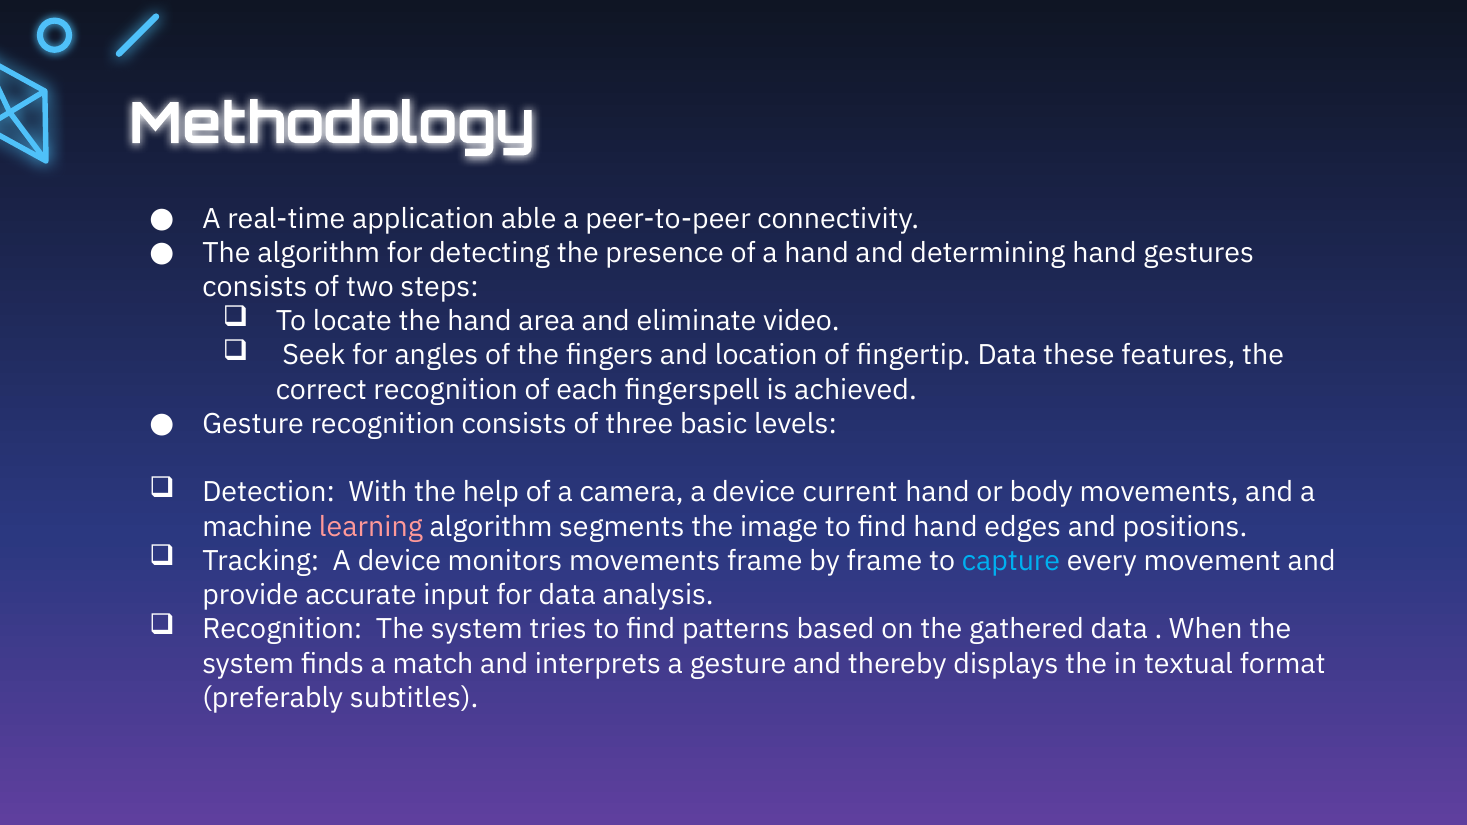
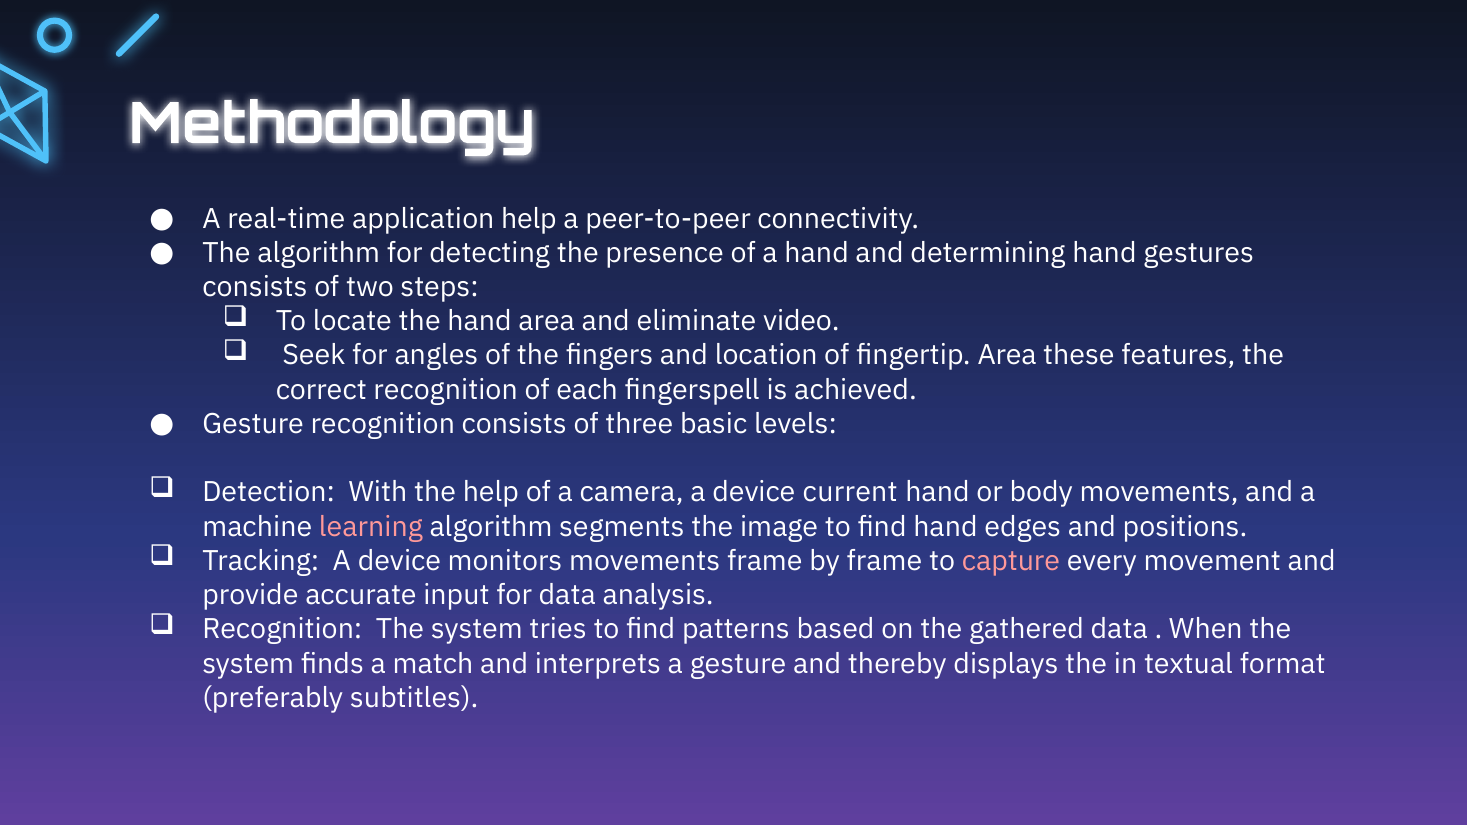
application able: able -> help
fingertip Data: Data -> Area
capture colour: light blue -> pink
